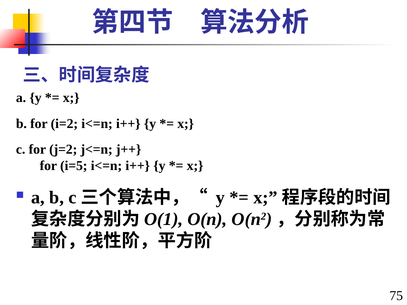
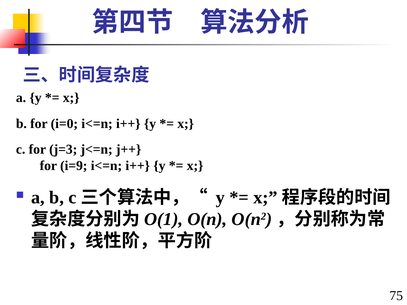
i=2: i=2 -> i=0
j=2: j=2 -> j=3
i=5: i=5 -> i=9
